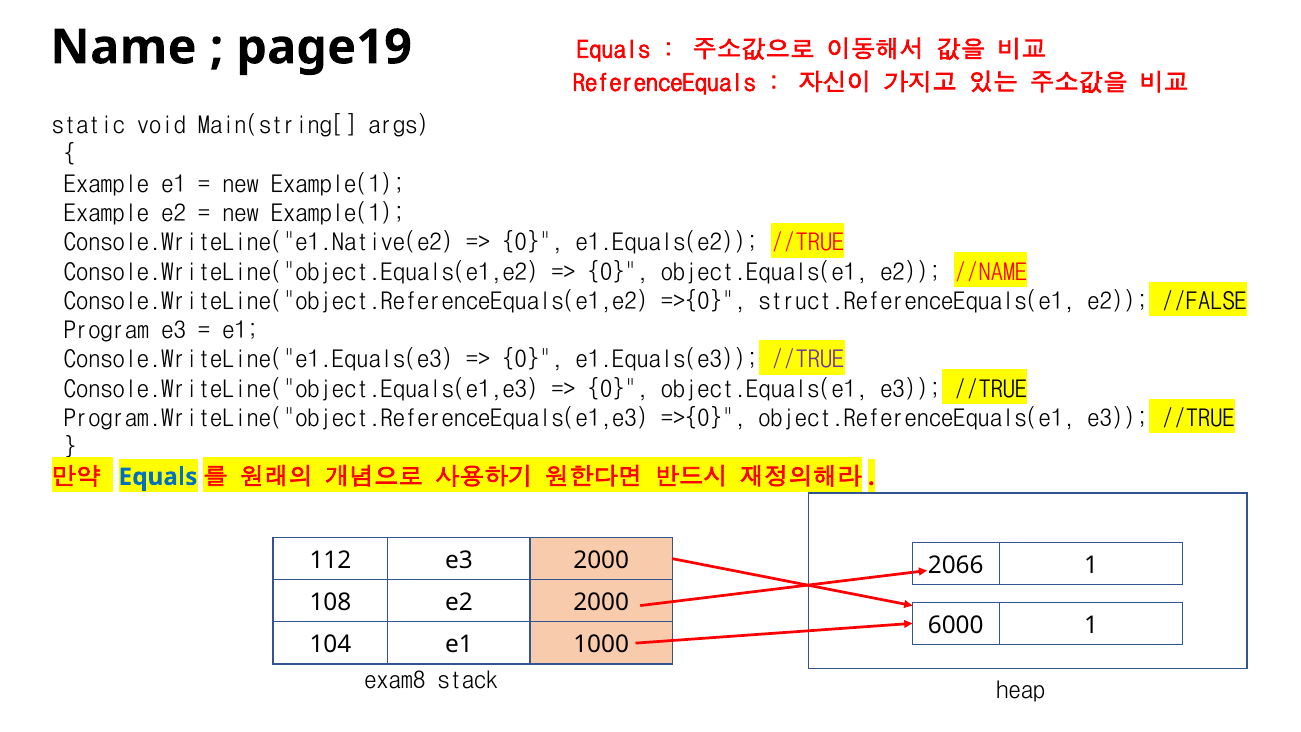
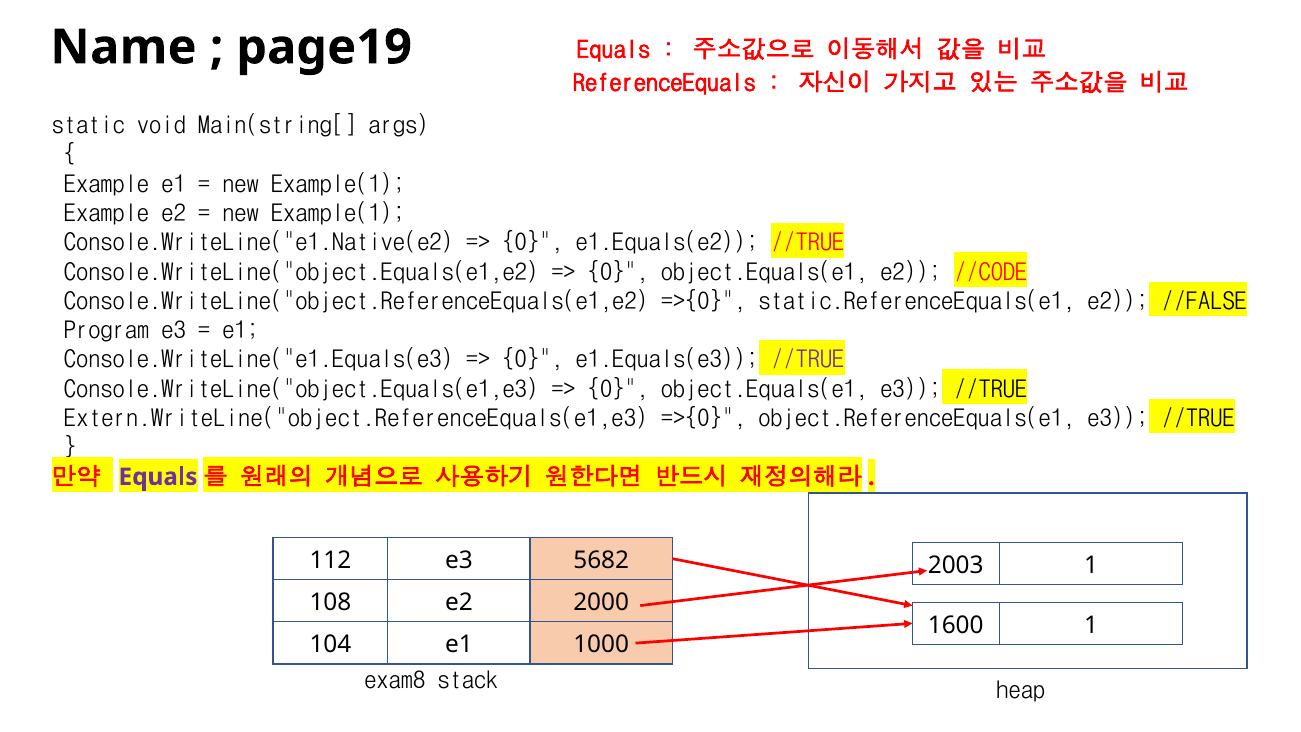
//NAME: //NAME -> //CODE
struct.ReferenceEquals(e1: struct.ReferenceEquals(e1 -> static.ReferenceEquals(e1
Program.WriteLine("object.ReferenceEquals(e1,e3: Program.WriteLine("object.ReferenceEquals(e1,e3 -> Extern.WriteLine("object.ReferenceEquals(e1,e3
Equals at (158, 477) colour: blue -> purple
e3 2000: 2000 -> 5682
2066: 2066 -> 2003
6000: 6000 -> 1600
